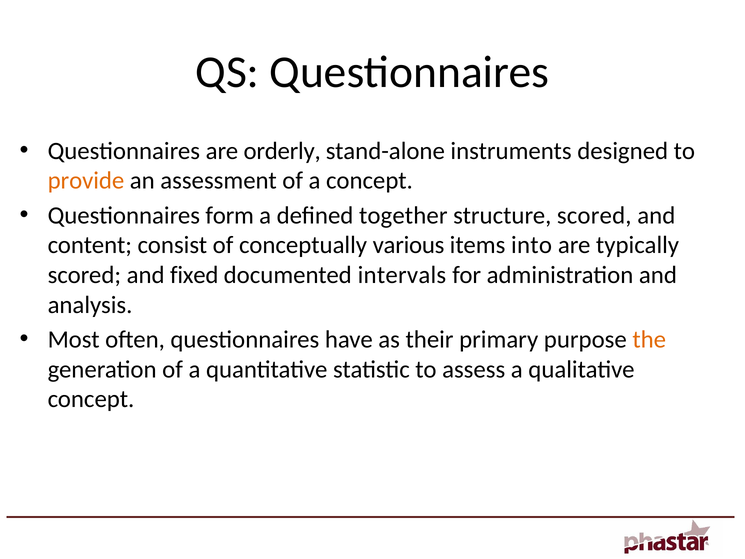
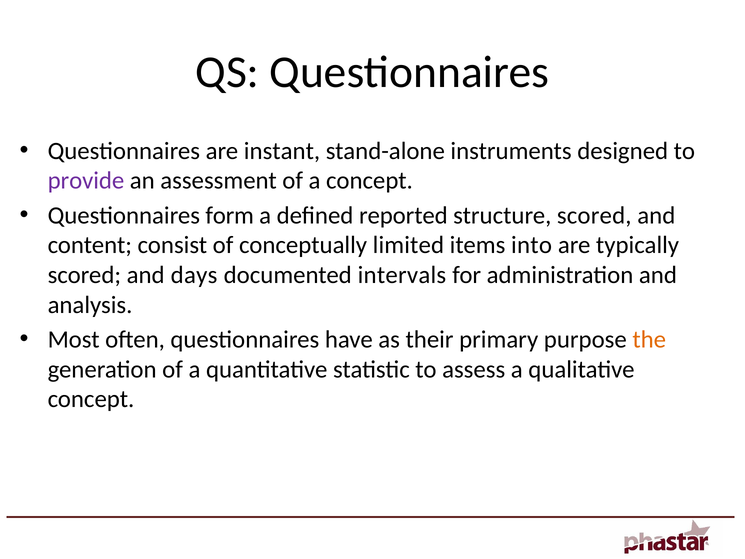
orderly: orderly -> instant
provide colour: orange -> purple
together: together -> reported
various: various -> limited
fixed: fixed -> days
